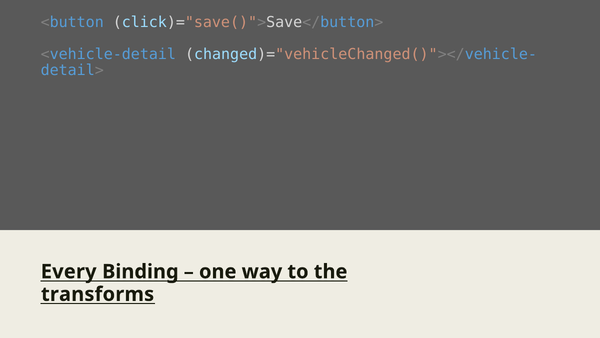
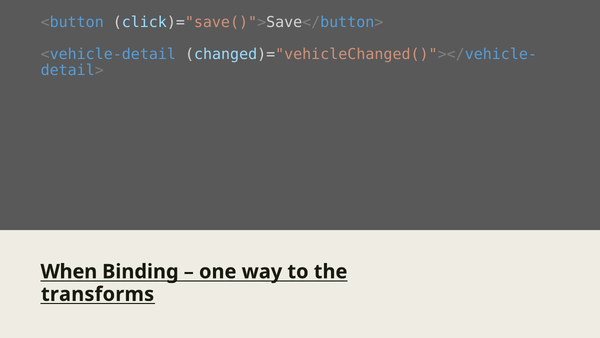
Every: Every -> When
